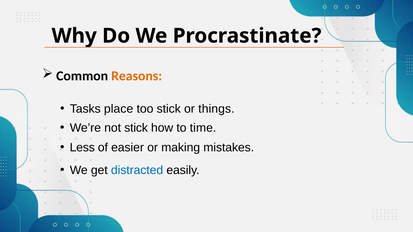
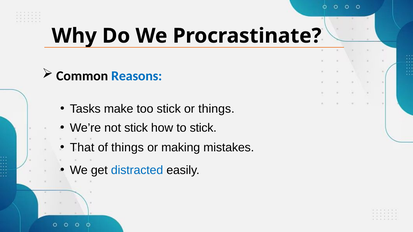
Reasons colour: orange -> blue
place: place -> make
to time: time -> stick
Less: Less -> That
of easier: easier -> things
